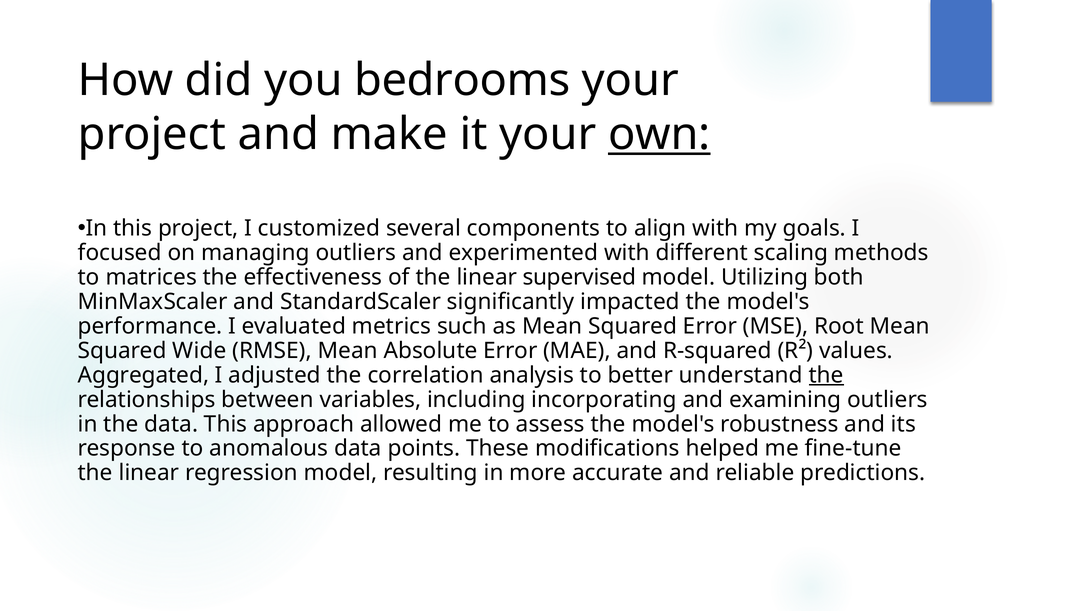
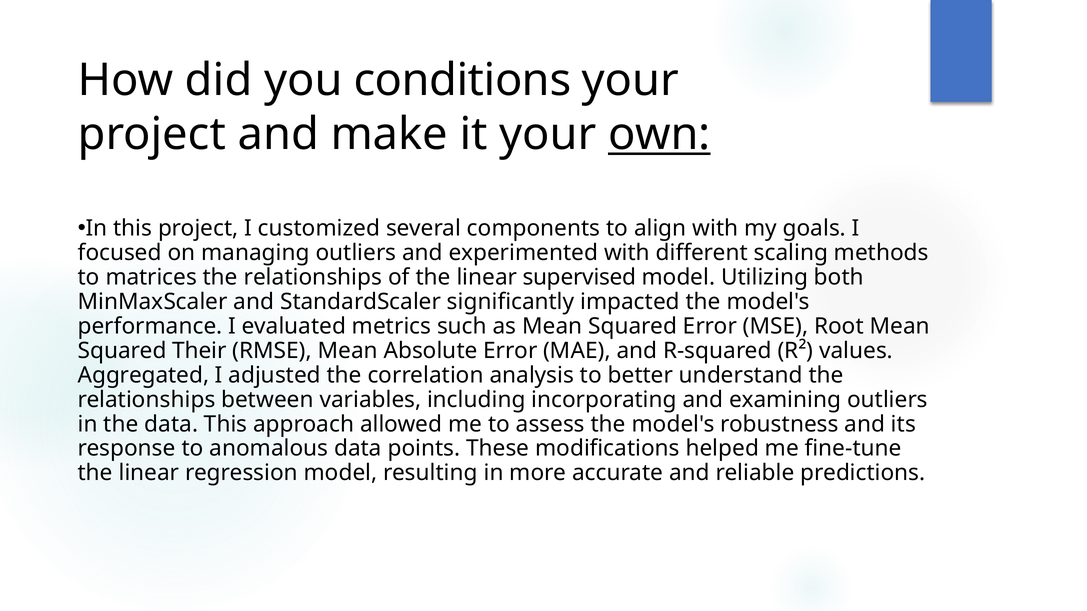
bedrooms: bedrooms -> conditions
effectiveness at (313, 277): effectiveness -> relationships
Wide: Wide -> Their
the at (826, 375) underline: present -> none
